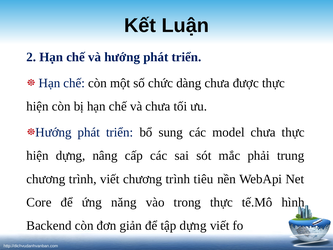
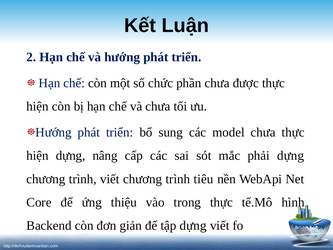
dàng: dàng -> phần
phải trung: trung -> dựng
năng: năng -> thiệu
